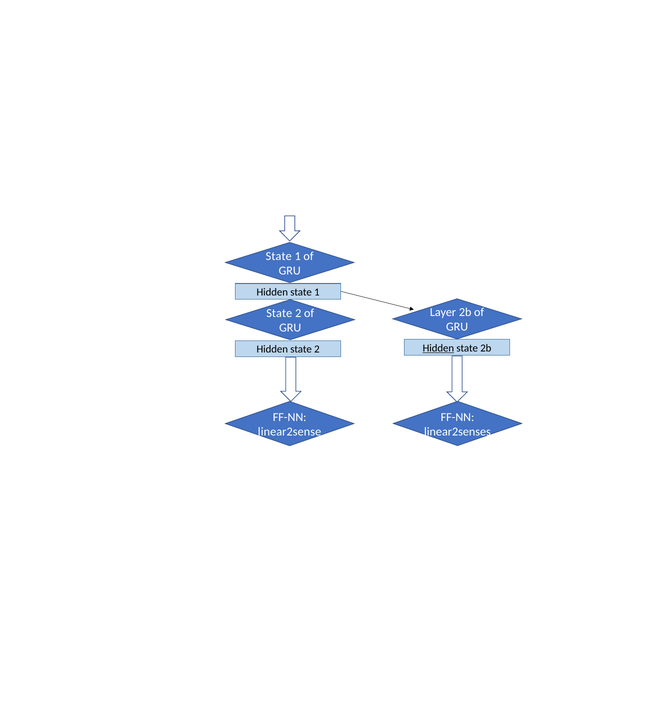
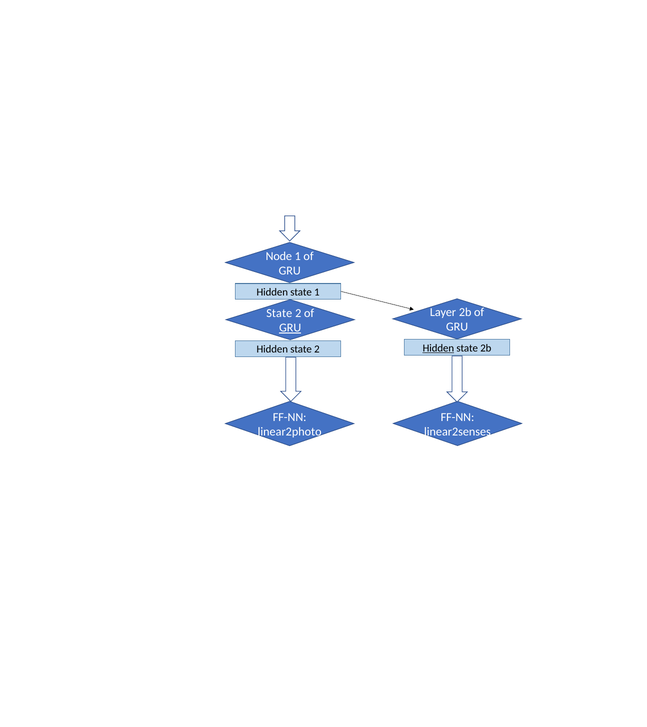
State at (279, 256): State -> Node
GRU at (290, 328) underline: none -> present
linear2sense: linear2sense -> linear2photo
